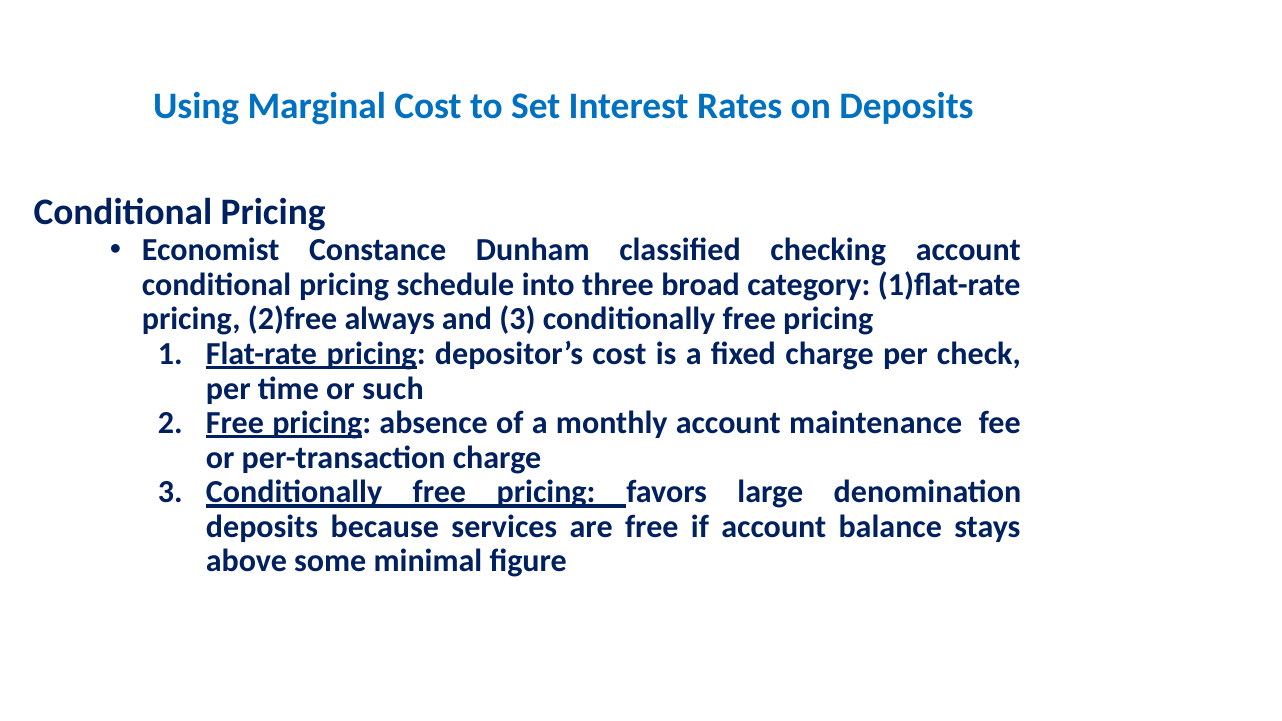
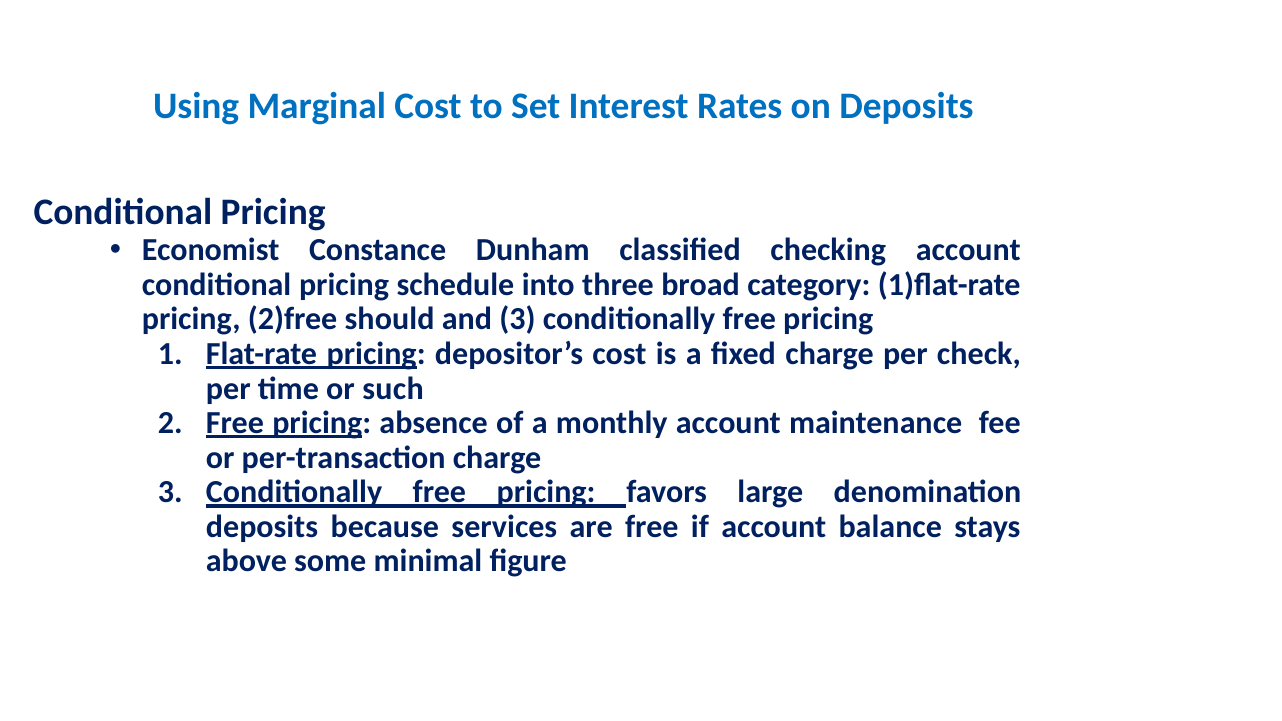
always: always -> should
